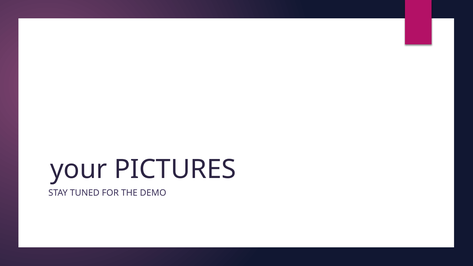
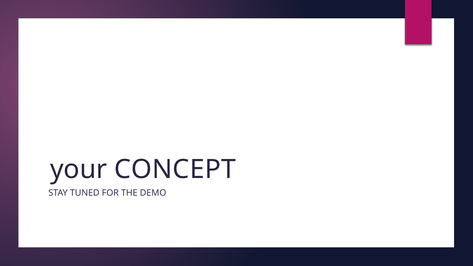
PICTURES: PICTURES -> CONCEPT
